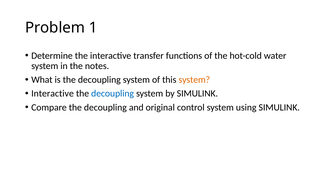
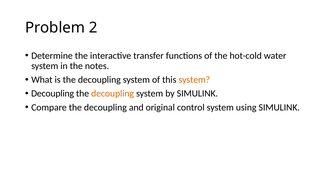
1: 1 -> 2
Interactive at (53, 94): Interactive -> Decoupling
decoupling at (113, 94) colour: blue -> orange
